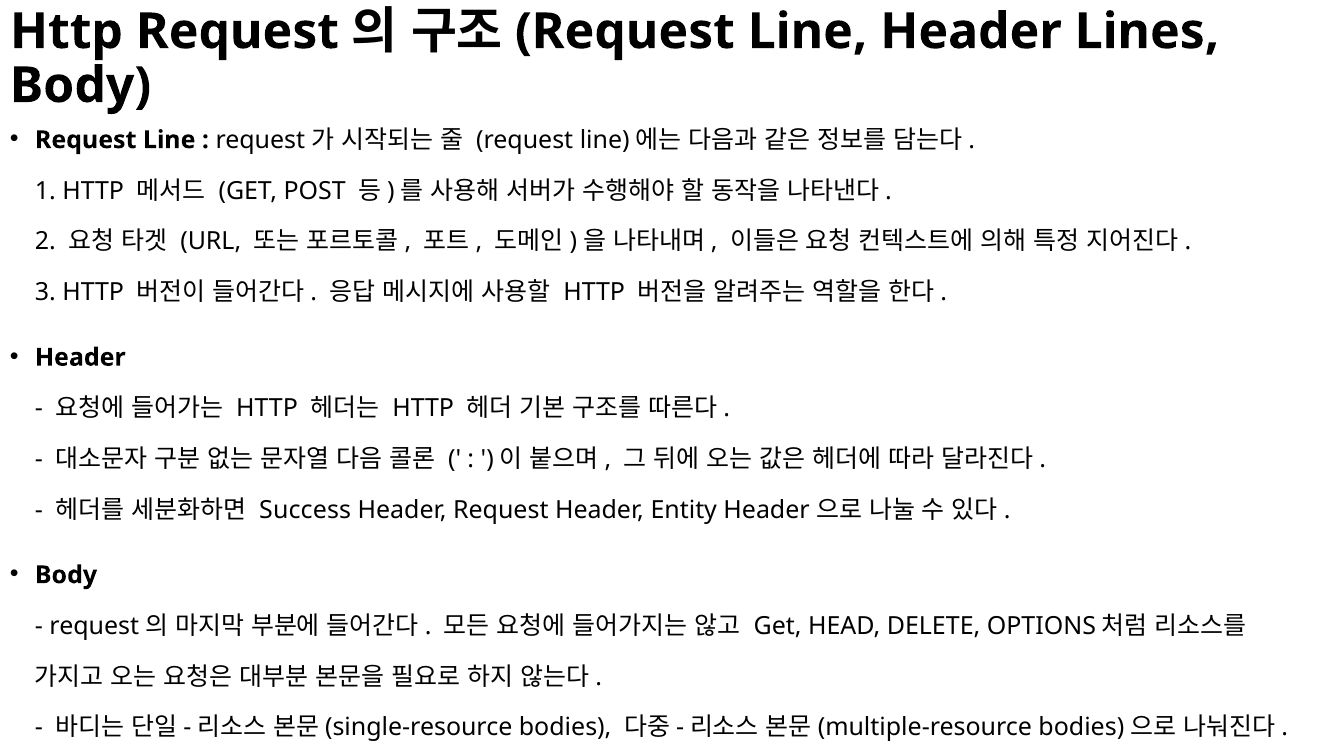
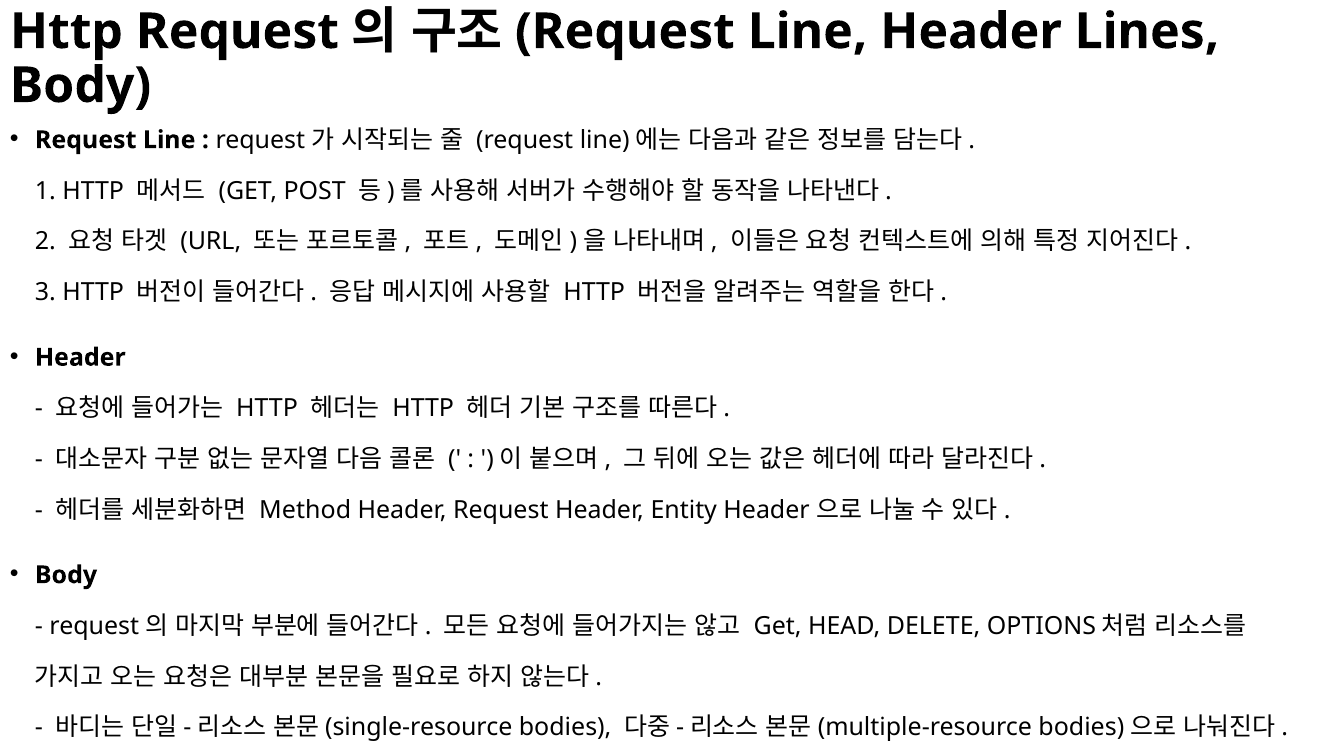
Success: Success -> Method
